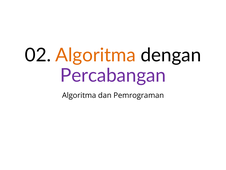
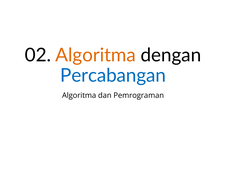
Percabangan colour: purple -> blue
